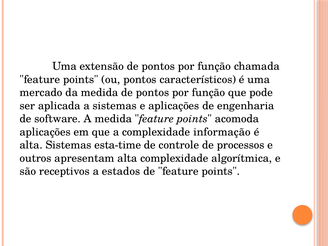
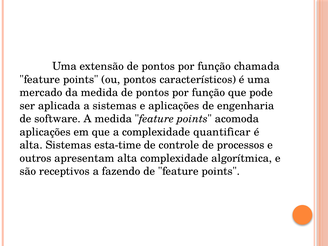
informação: informação -> quantificar
estados: estados -> fazendo
